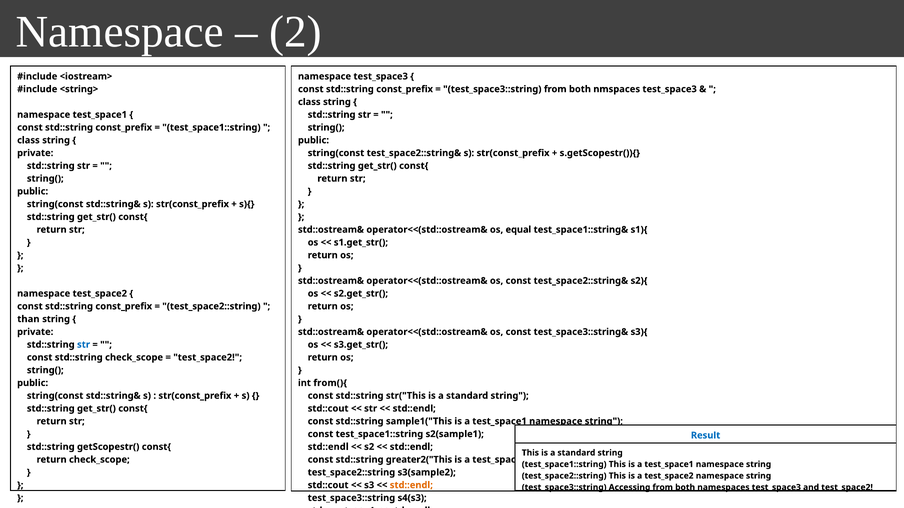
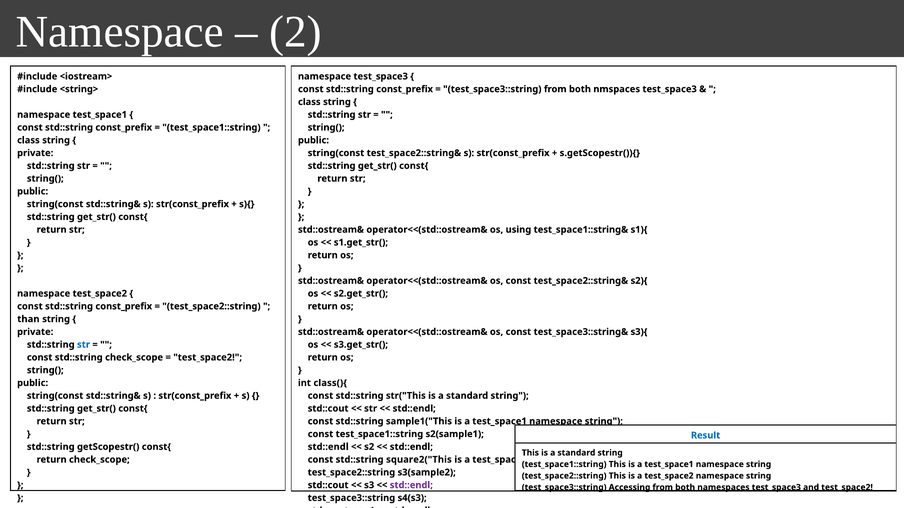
equal: equal -> using
from(){: from(){ -> class(){
greater2("This: greater2("This -> square2("This
std::endl at (411, 486) colour: orange -> purple
